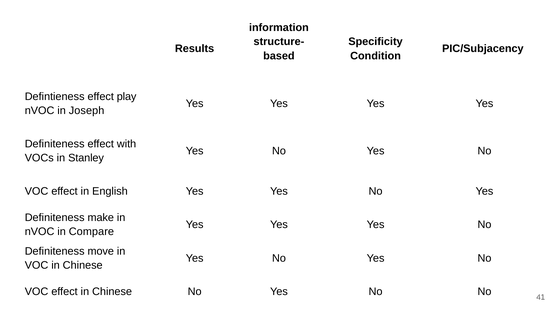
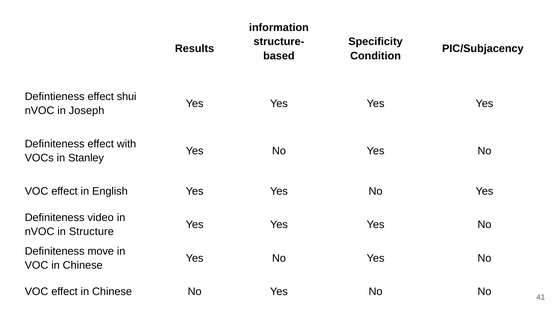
play: play -> shui
make: make -> video
Compare: Compare -> Structure
